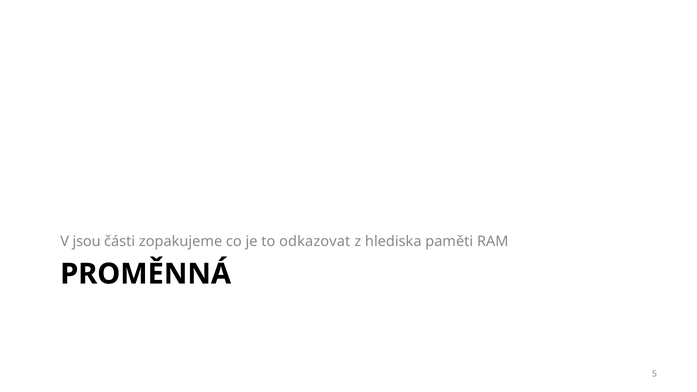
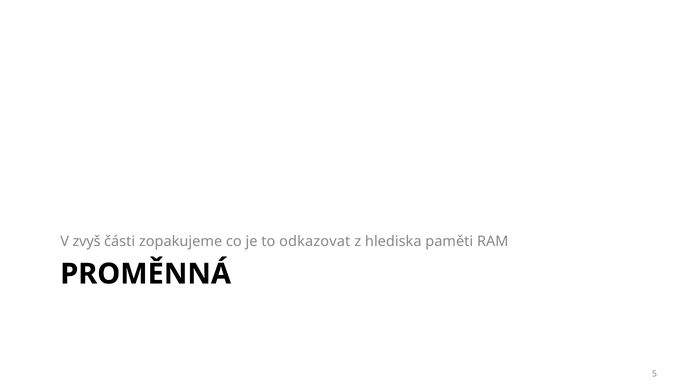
jsou: jsou -> zvyš
